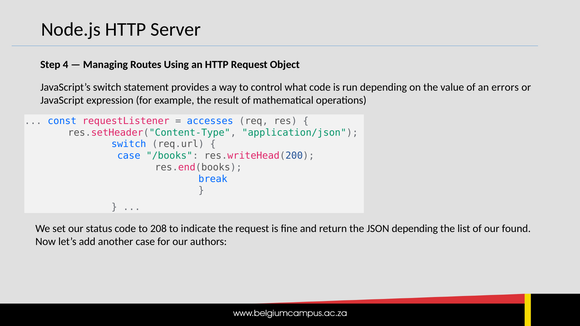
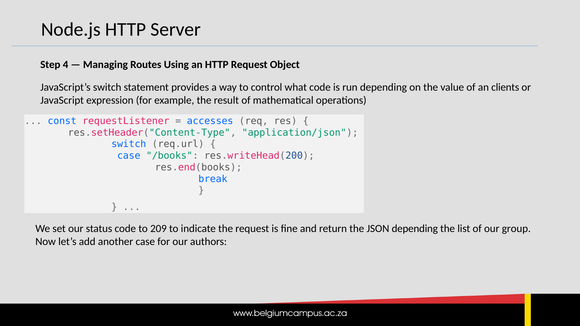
errors: errors -> clients
208: 208 -> 209
found: found -> group
